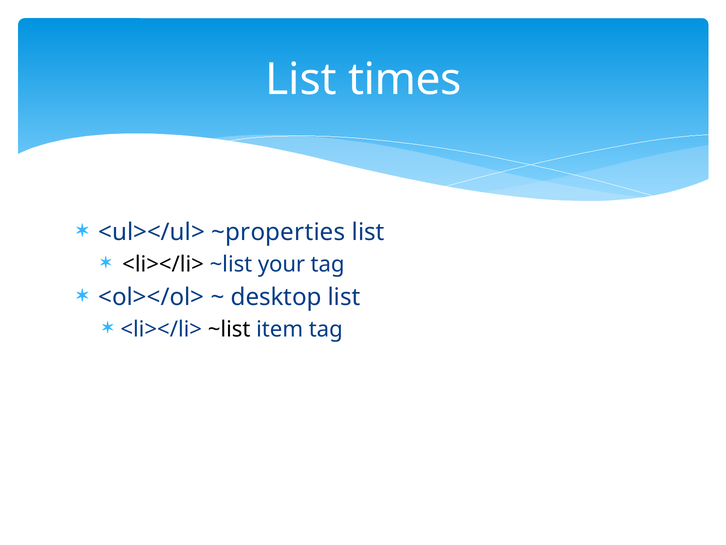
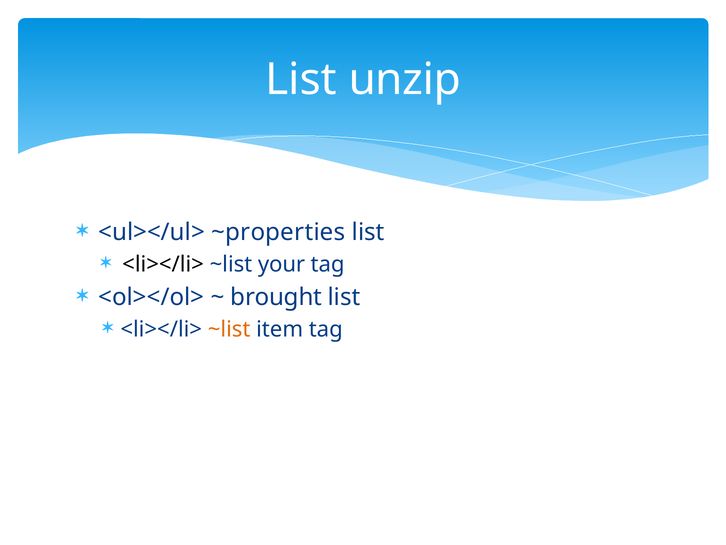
times: times -> unzip
desktop: desktop -> brought
~list at (229, 329) colour: black -> orange
